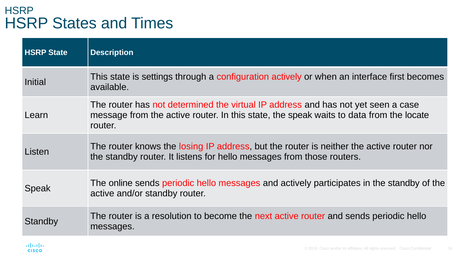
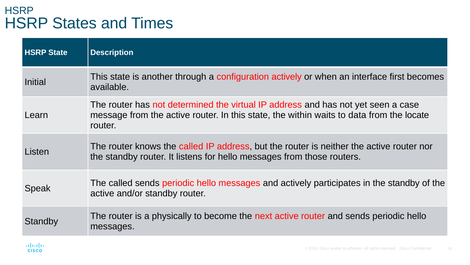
settings: settings -> another
the speak: speak -> within
knows the losing: losing -> called
online at (121, 183): online -> called
resolution: resolution -> physically
